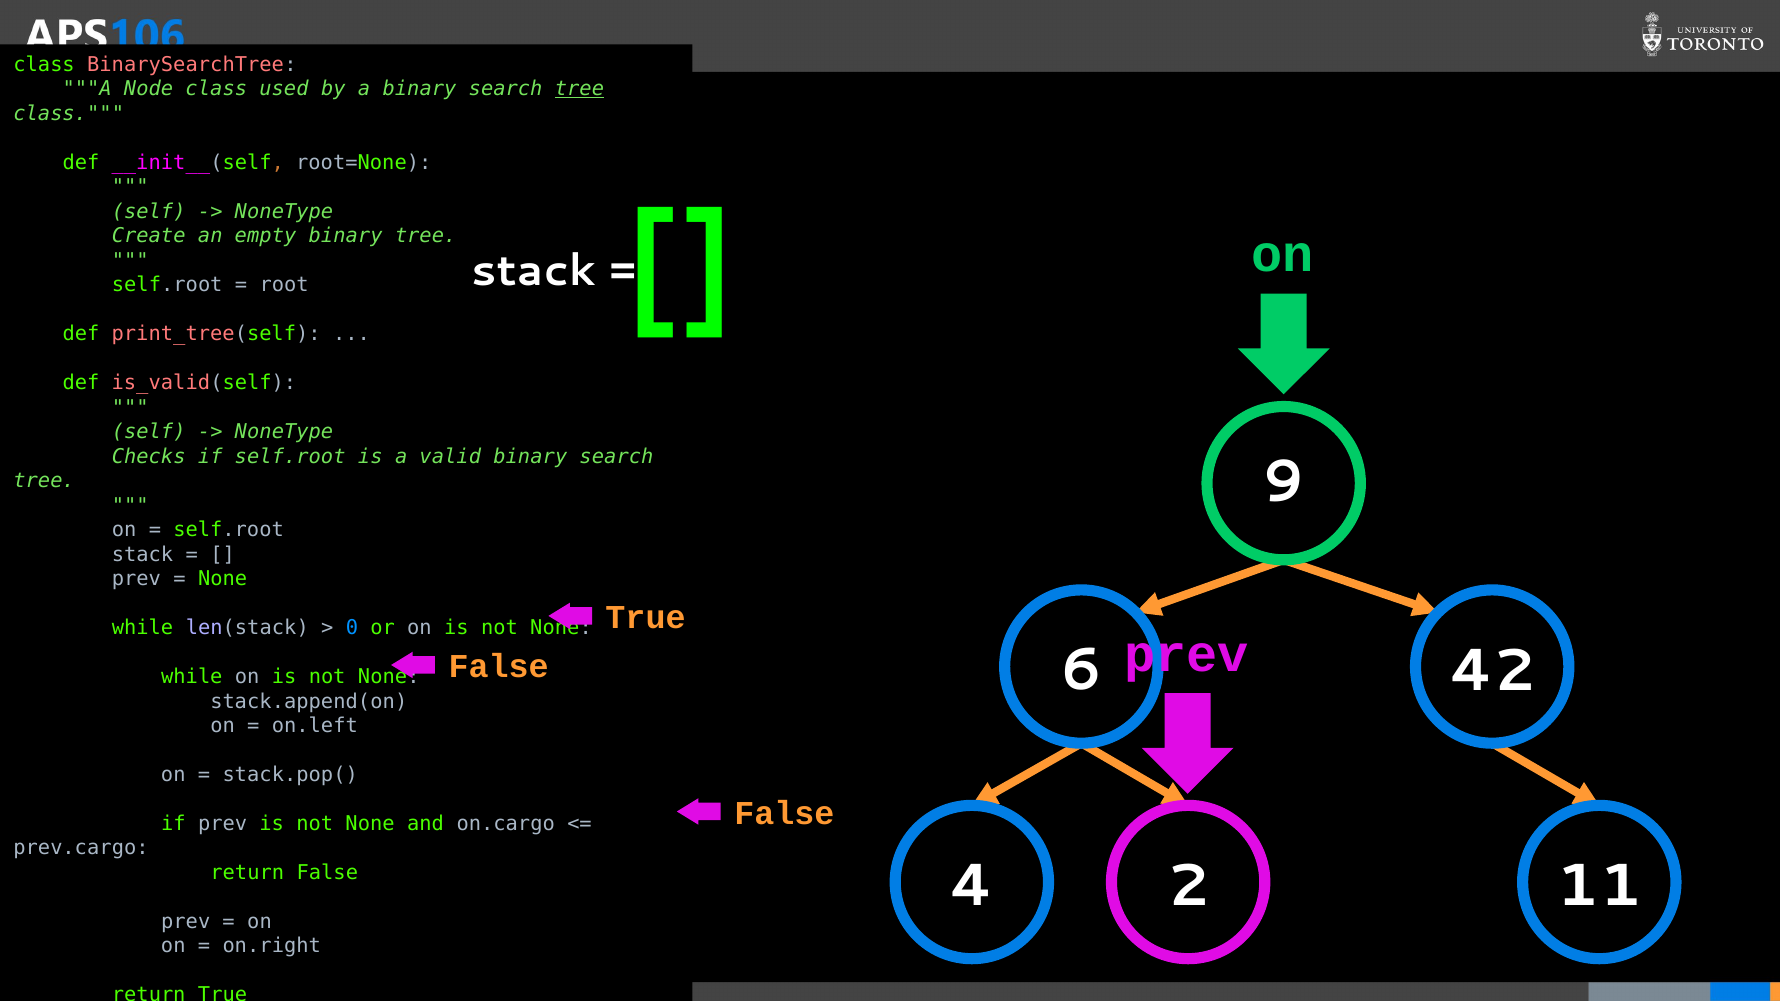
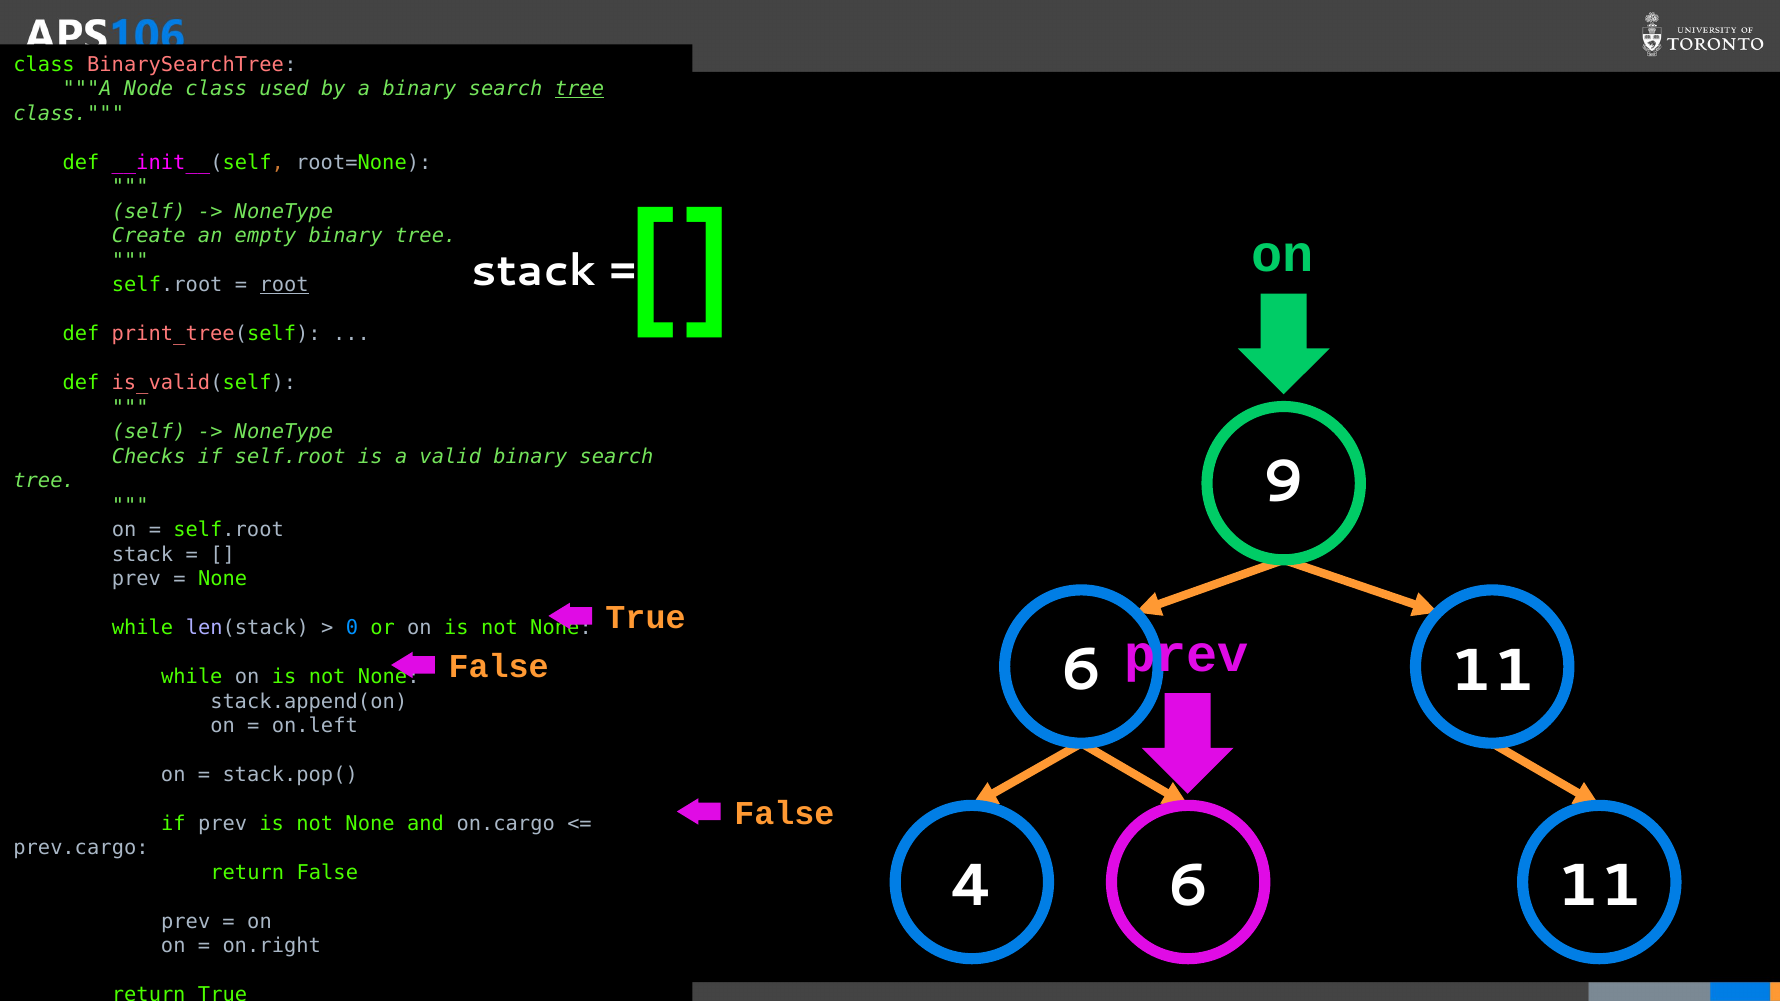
root underline: none -> present
42 at (1492, 671): 42 -> 11
4 2: 2 -> 6
